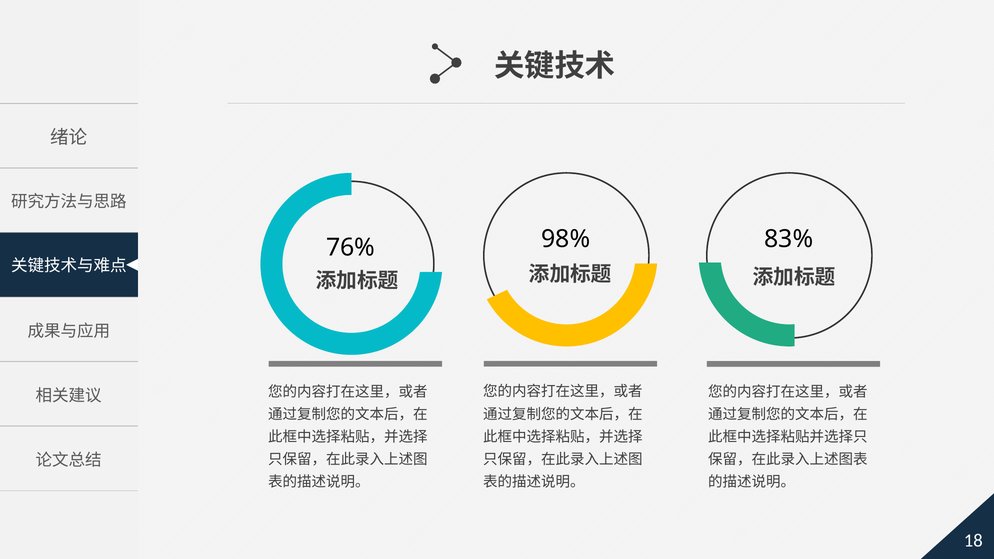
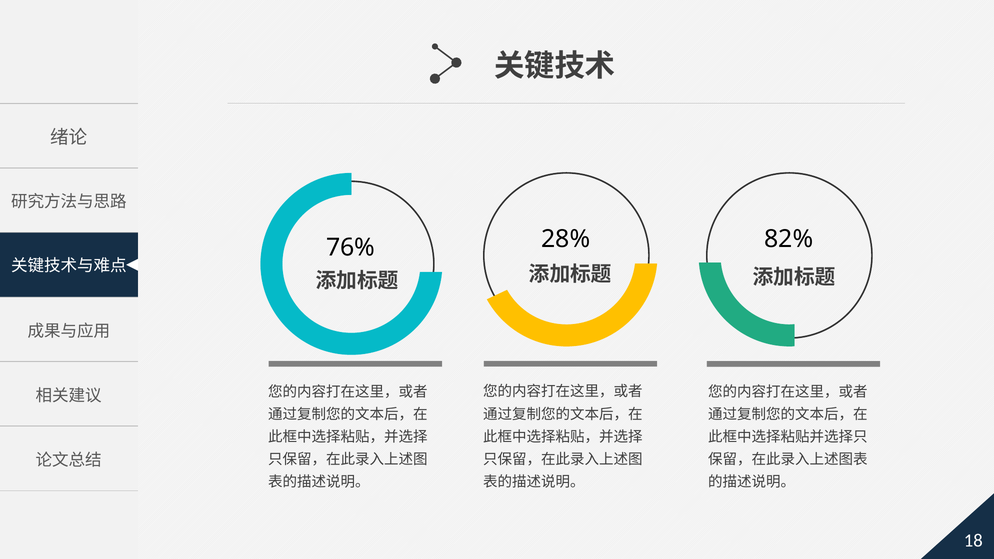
98%: 98% -> 28%
83%: 83% -> 82%
